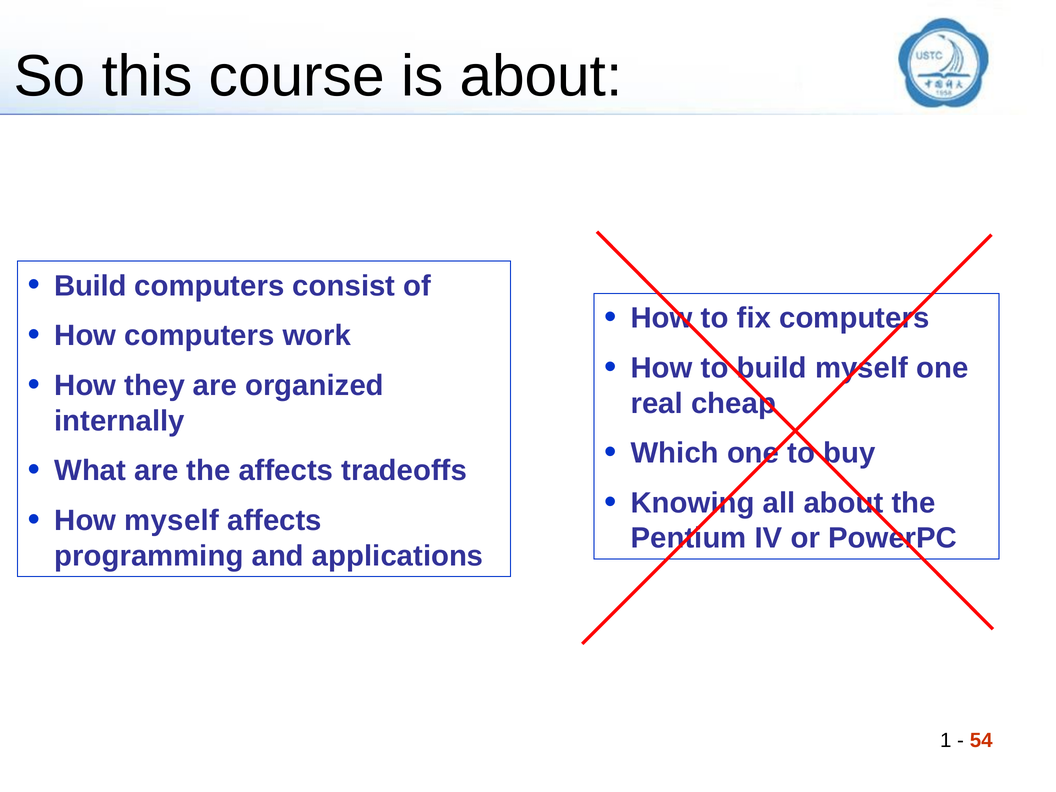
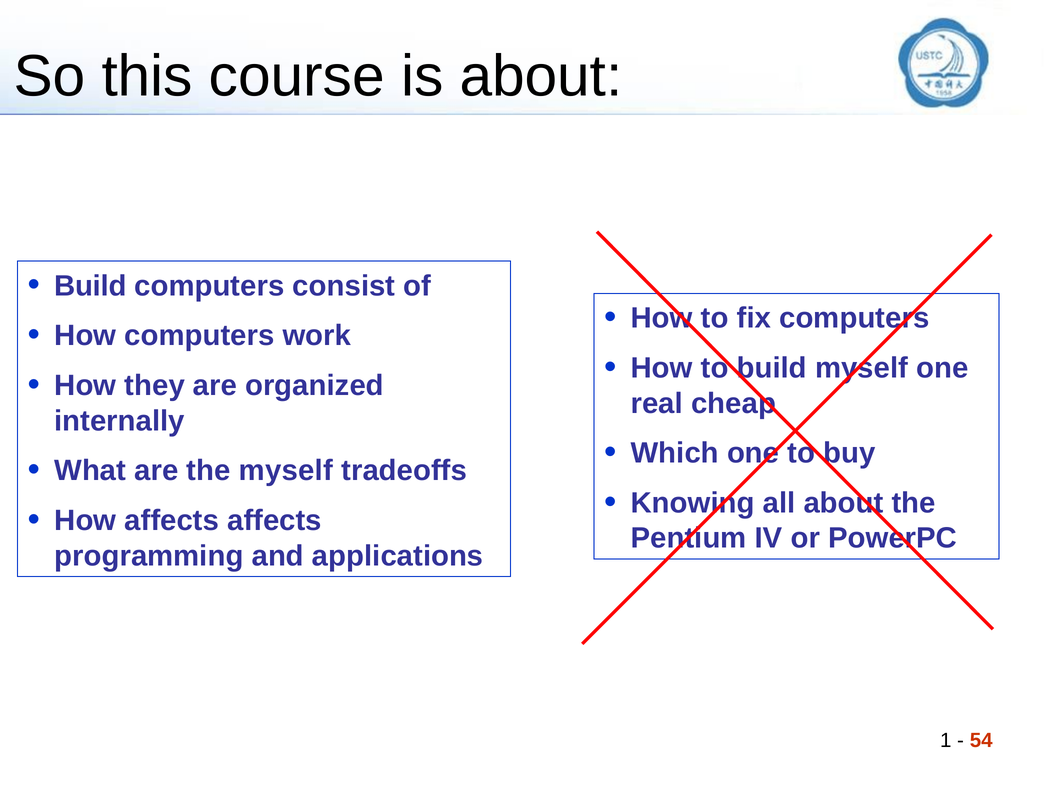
the affects: affects -> myself
How myself: myself -> affects
